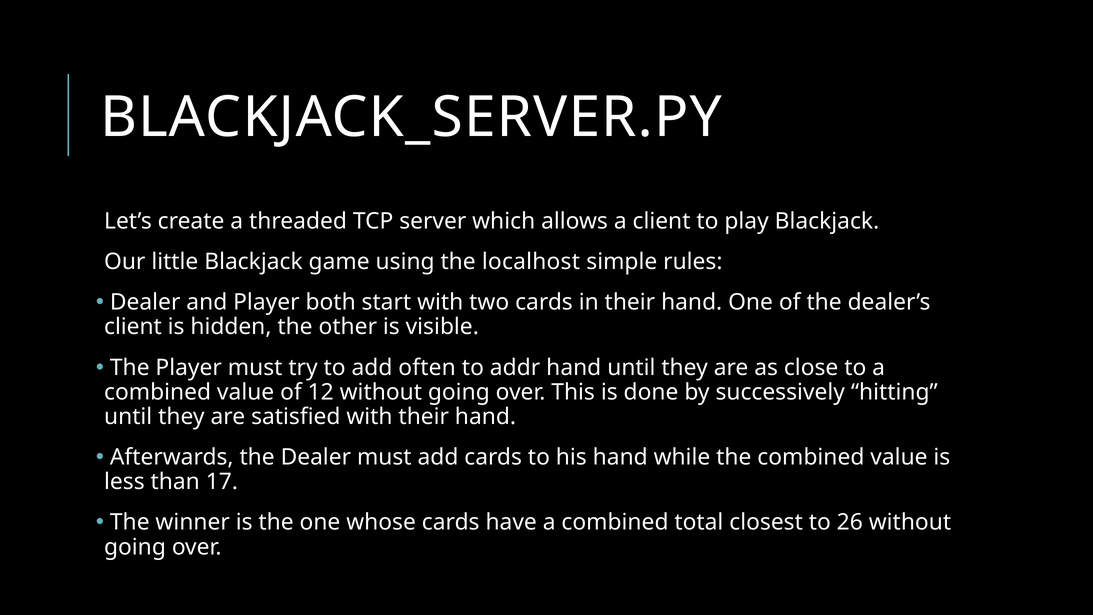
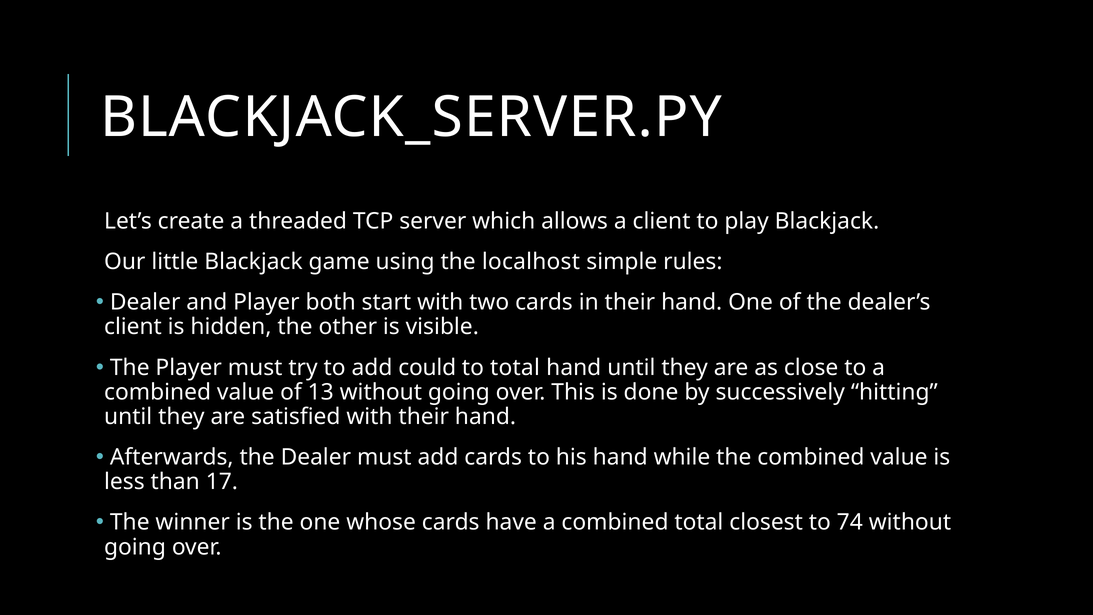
often: often -> could
to addr: addr -> total
12: 12 -> 13
26: 26 -> 74
